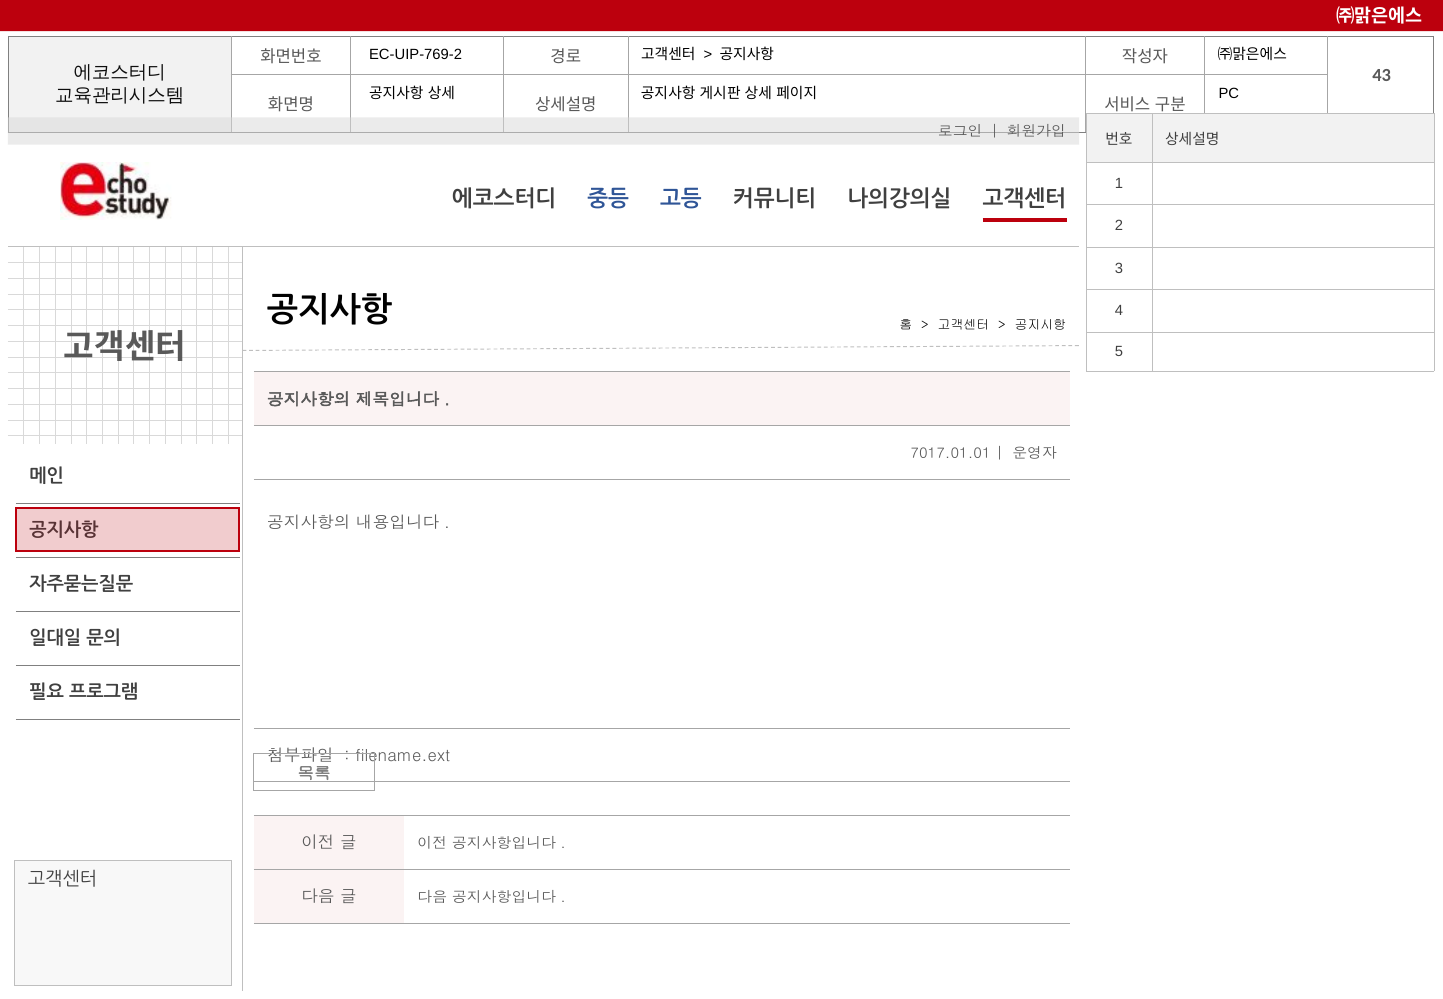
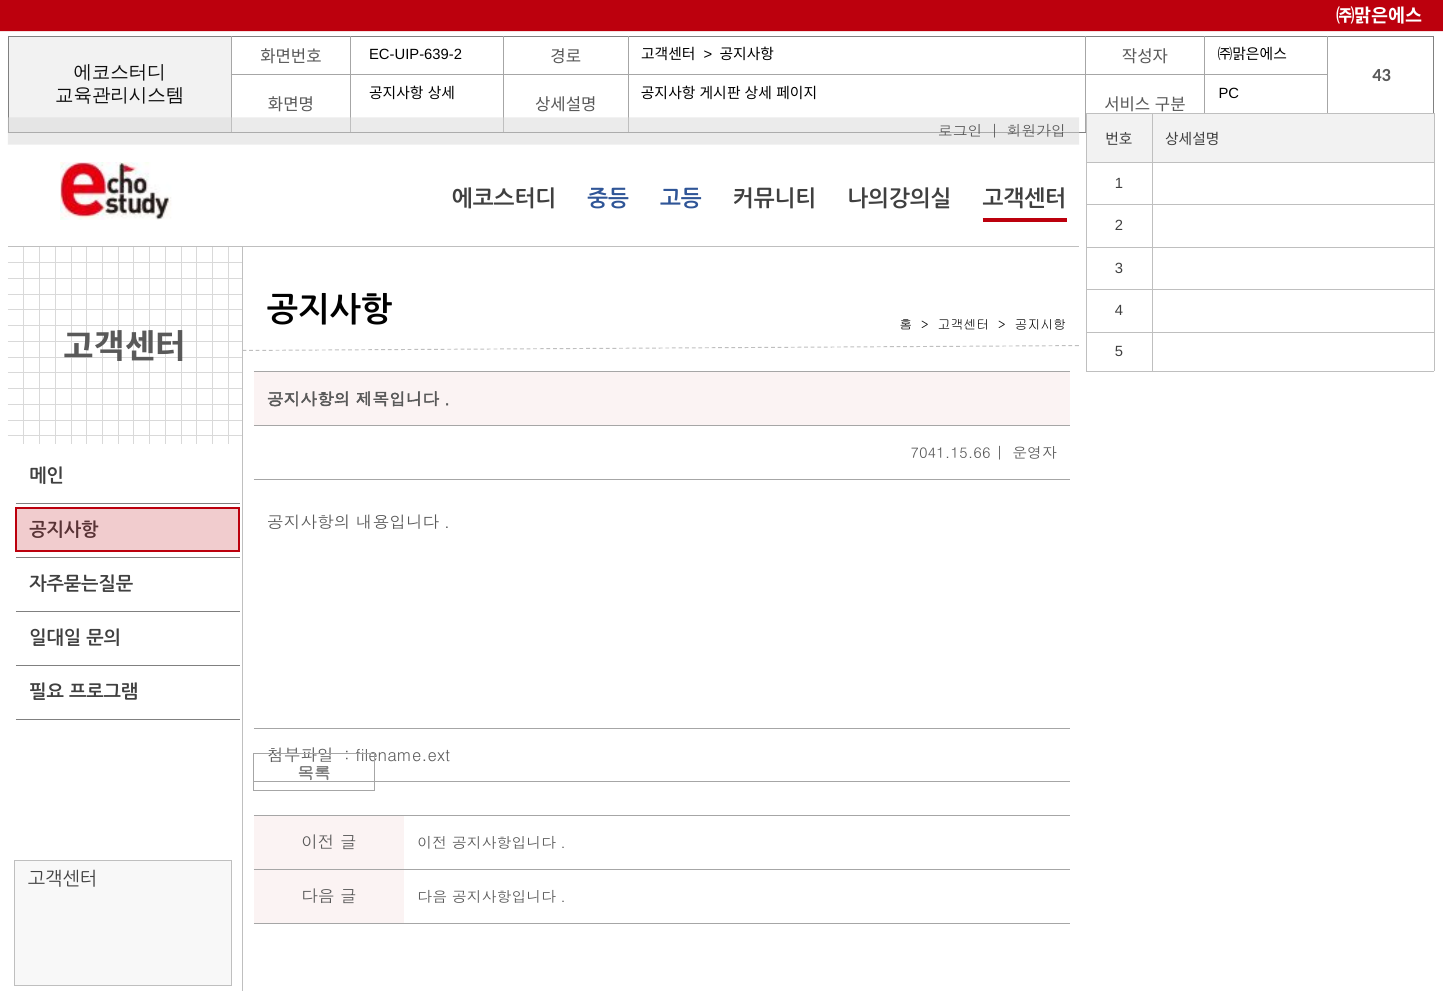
EC-UIP-769-2: EC-UIP-769-2 -> EC-UIP-639-2
7017.01.01: 7017.01.01 -> 7041.15.66
